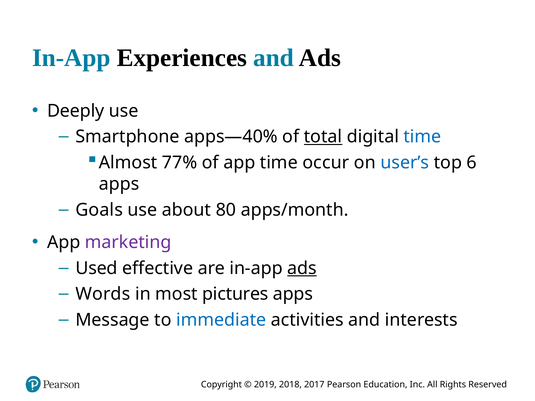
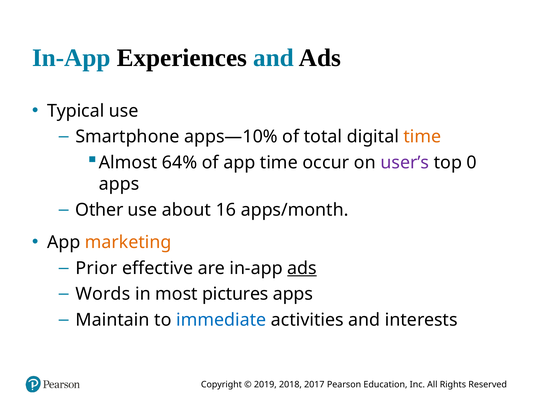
Deeply: Deeply -> Typical
apps—40%: apps—40% -> apps—10%
total underline: present -> none
time at (422, 137) colour: blue -> orange
77%: 77% -> 64%
user’s colour: blue -> purple
6: 6 -> 0
Goals: Goals -> Other
80: 80 -> 16
marketing colour: purple -> orange
Used: Used -> Prior
Message: Message -> Maintain
